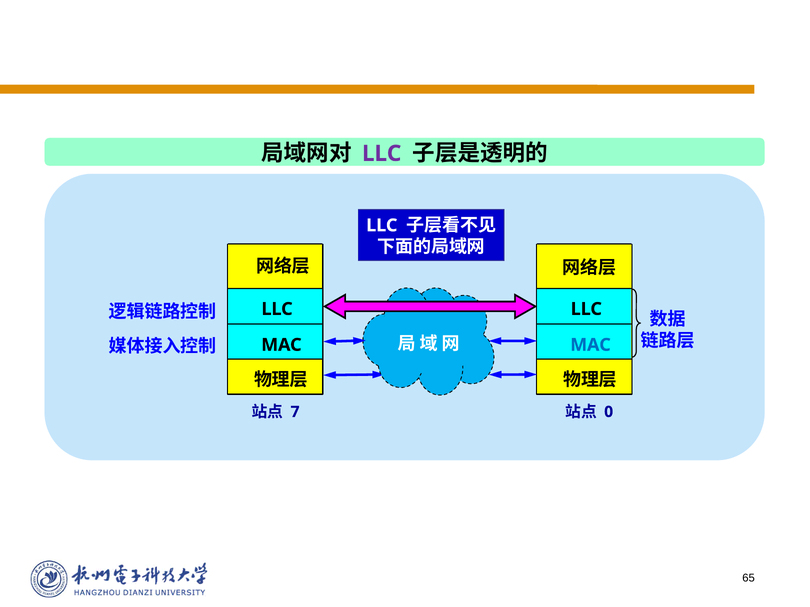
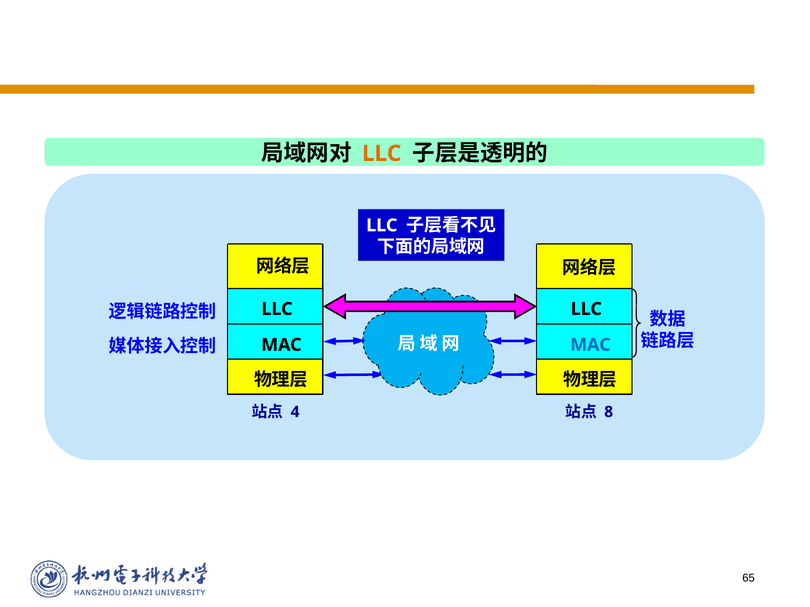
LLC at (382, 154) colour: purple -> orange
7: 7 -> 4
0: 0 -> 8
